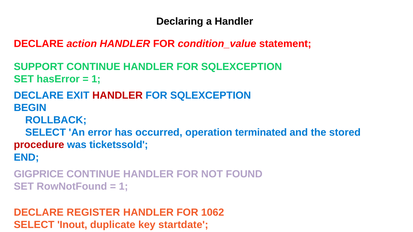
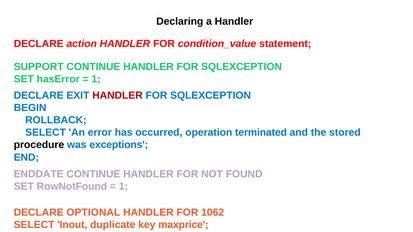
procedure colour: red -> black
ticketssold: ticketssold -> exceptions
GIGPRICE: GIGPRICE -> ENDDATE
REGISTER: REGISTER -> OPTIONAL
startdate: startdate -> maxprice
